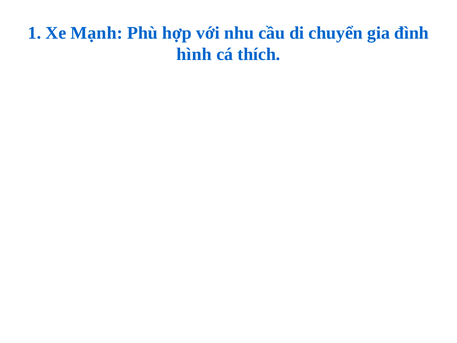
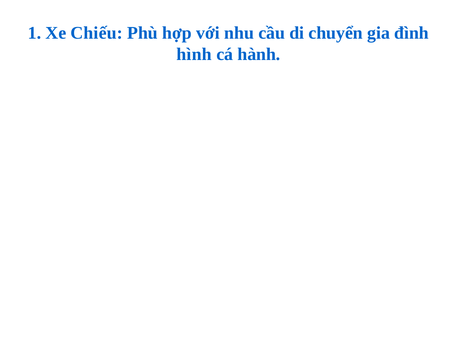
Mạnh: Mạnh -> Chiếu
thích: thích -> hành
